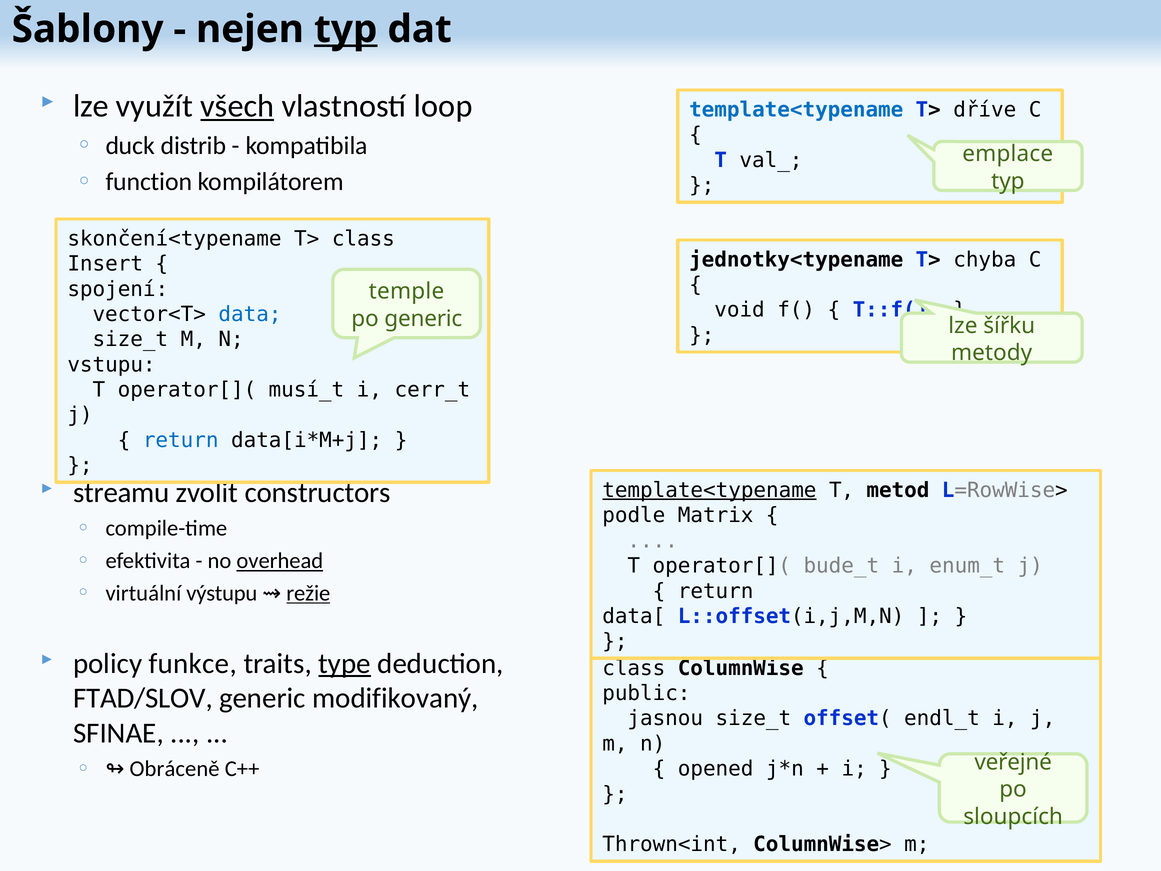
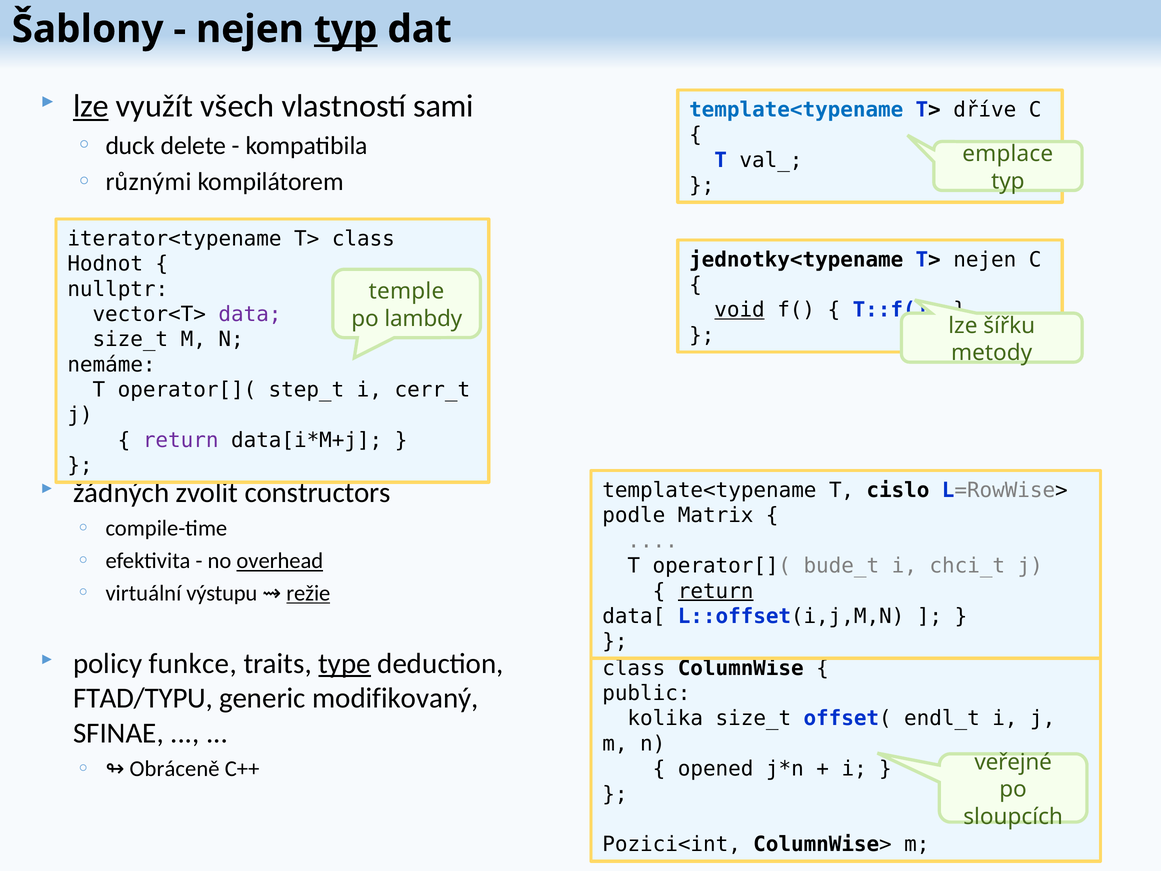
lze at (91, 106) underline: none -> present
všech underline: present -> none
loop: loop -> sami
distrib: distrib -> delete
function: function -> různými
skončení<typename: skončení<typename -> iterator<typename
T> chyba: chyba -> nejen
Insert: Insert -> Hodnot
spojení: spojení -> nullptr
void underline: none -> present
data colour: blue -> purple
po generic: generic -> lambdy
vstupu: vstupu -> nemáme
musí_t: musí_t -> step_t
return at (181, 440) colour: blue -> purple
template<typename at (709, 490) underline: present -> none
metod: metod -> cislo
streamu: streamu -> žádných
enum_t: enum_t -> chci_t
return at (716, 591) underline: none -> present
FTAD/SLOV: FTAD/SLOV -> FTAD/TYPU
jasnou: jasnou -> kolika
Thrown<int: Thrown<int -> Pozici<int
